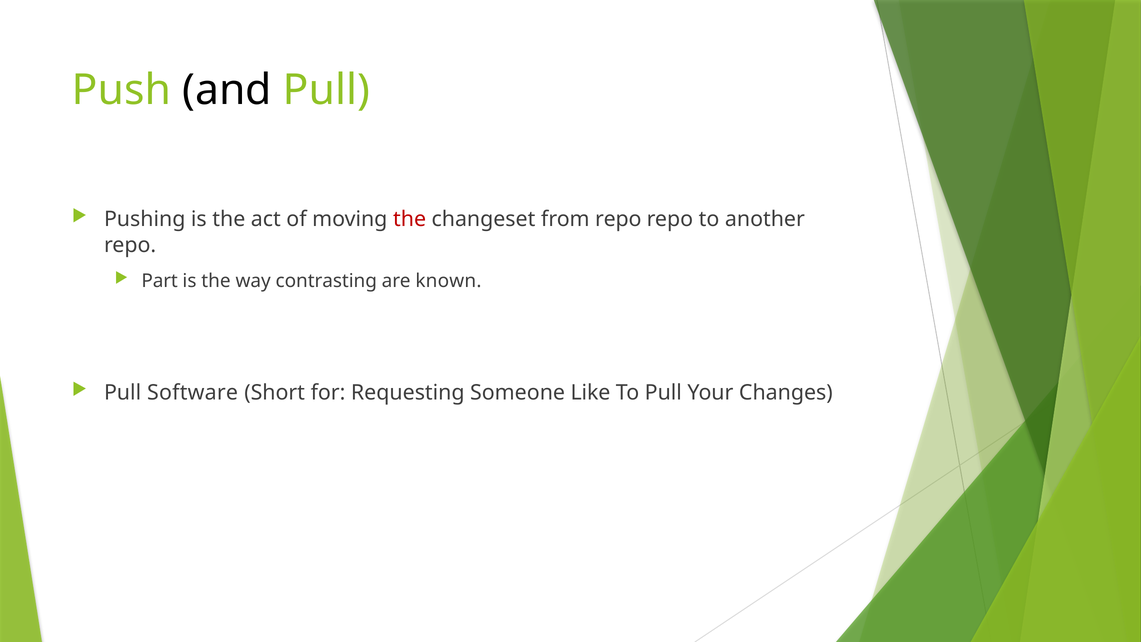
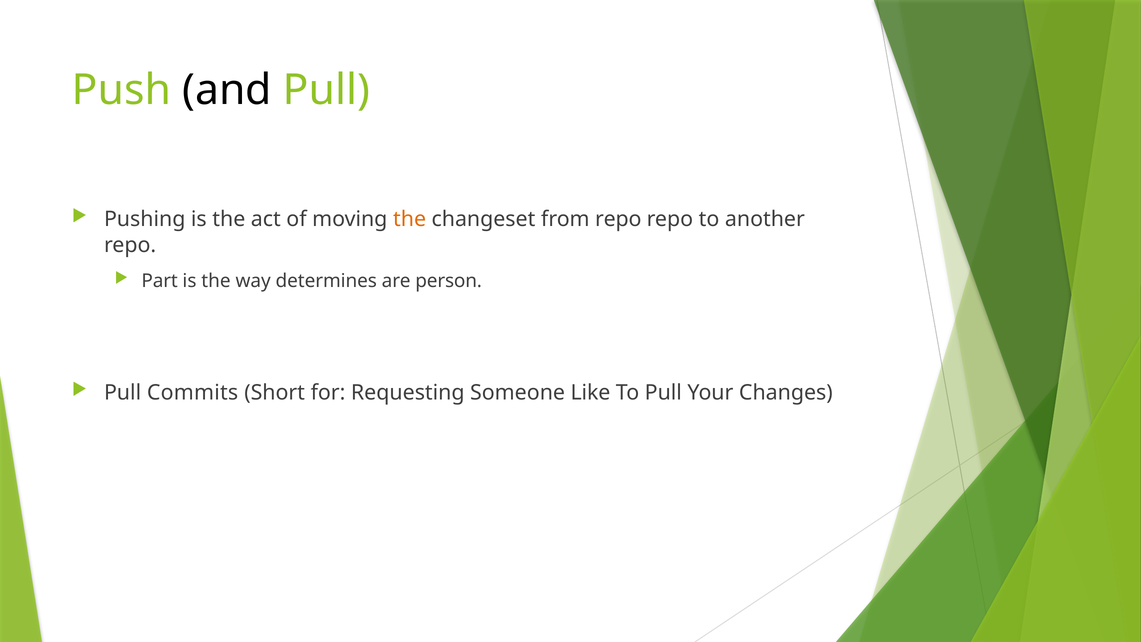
the at (410, 219) colour: red -> orange
contrasting: contrasting -> determines
known: known -> person
Software: Software -> Commits
